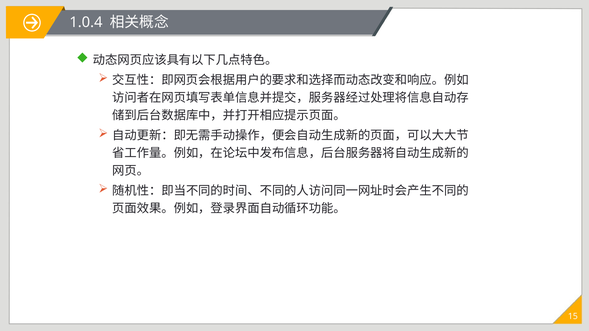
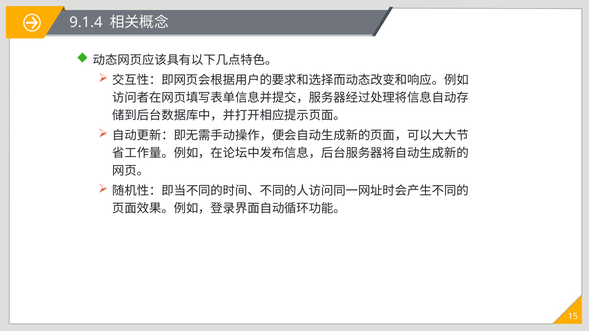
1.0.4: 1.0.4 -> 9.1.4
